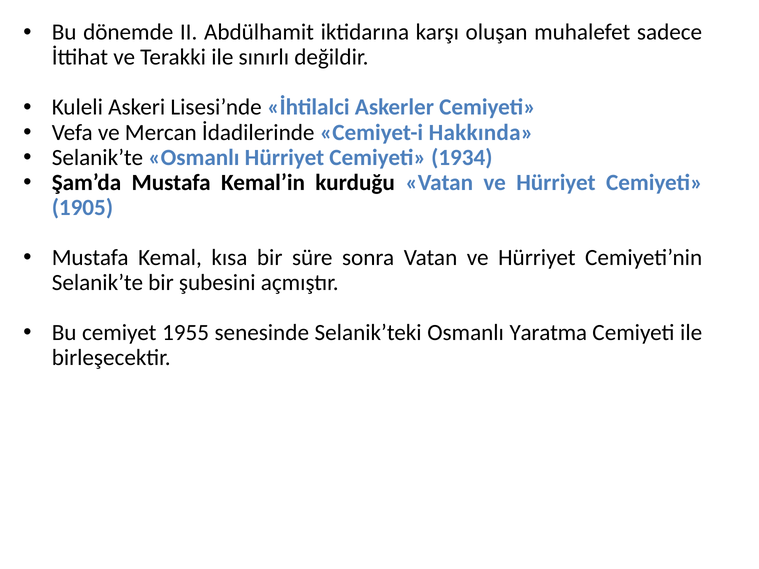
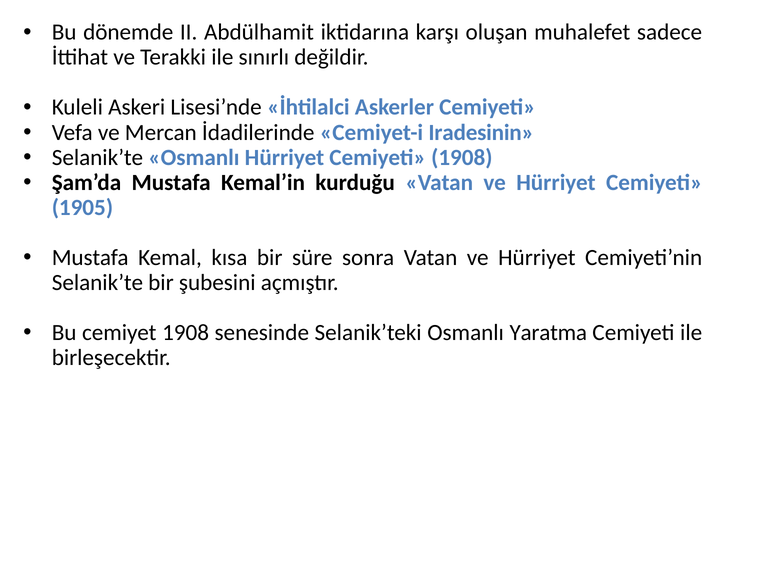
Hakkında: Hakkında -> Iradesinin
Cemiyeti 1934: 1934 -> 1908
cemiyet 1955: 1955 -> 1908
